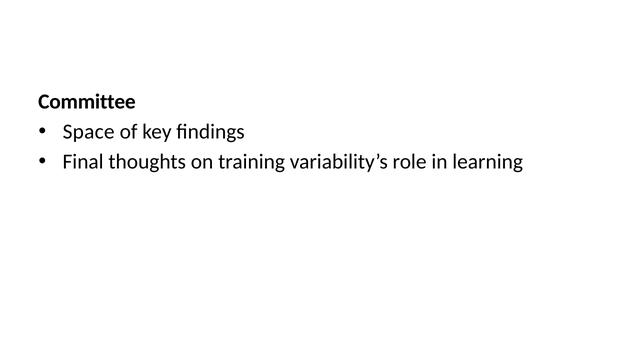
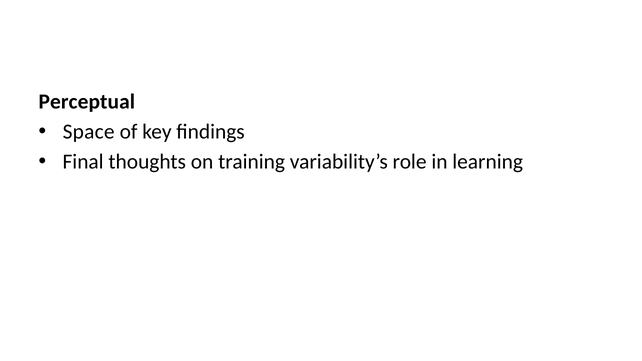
Committee: Committee -> Perceptual
